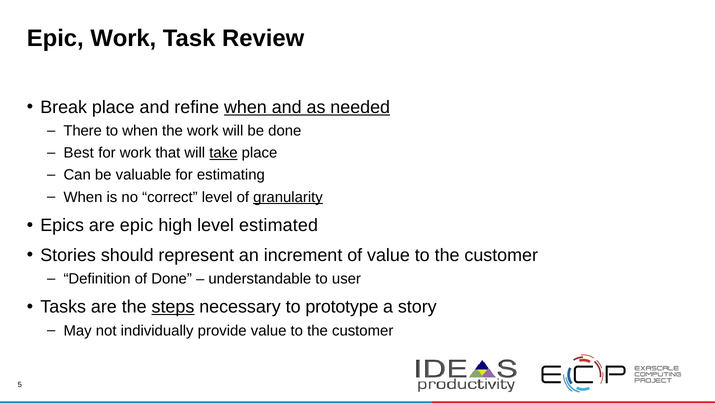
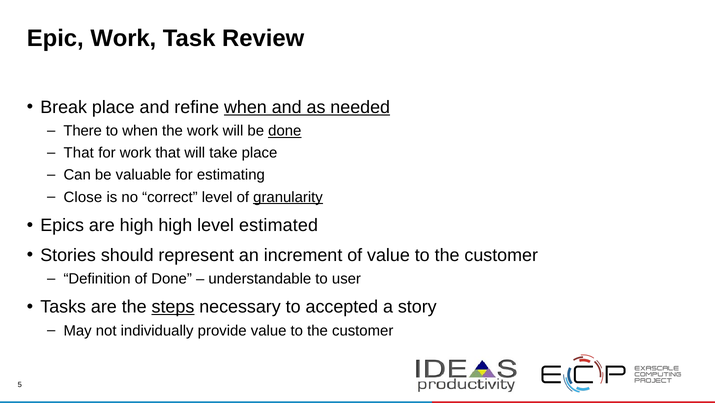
done at (285, 131) underline: none -> present
Best at (79, 153): Best -> That
take underline: present -> none
When at (83, 197): When -> Close
are epic: epic -> high
prototype: prototype -> accepted
